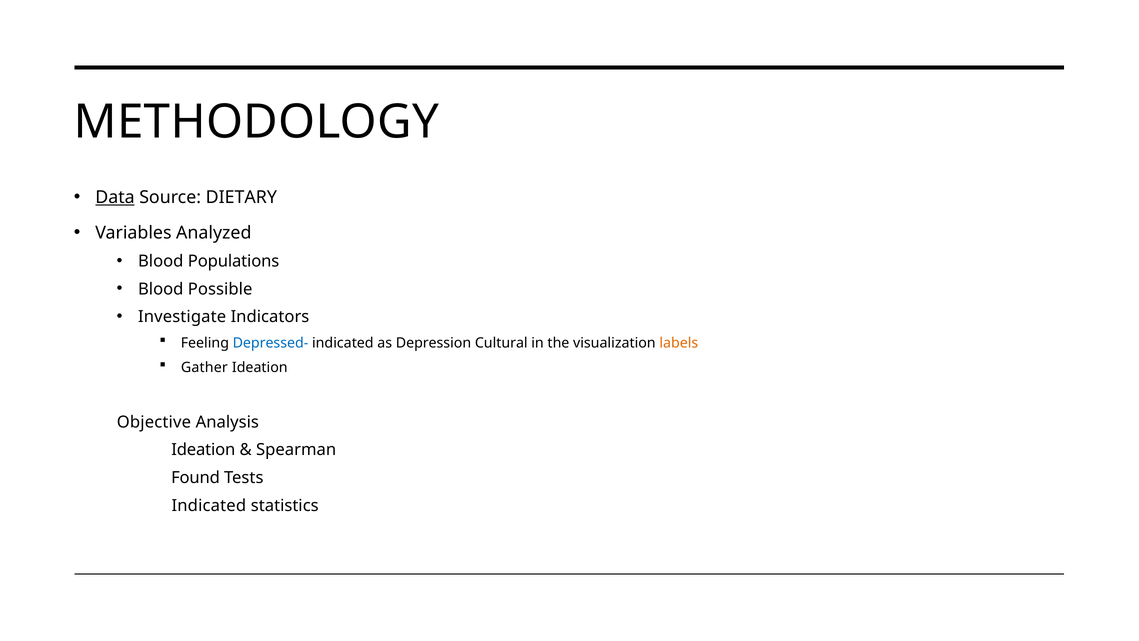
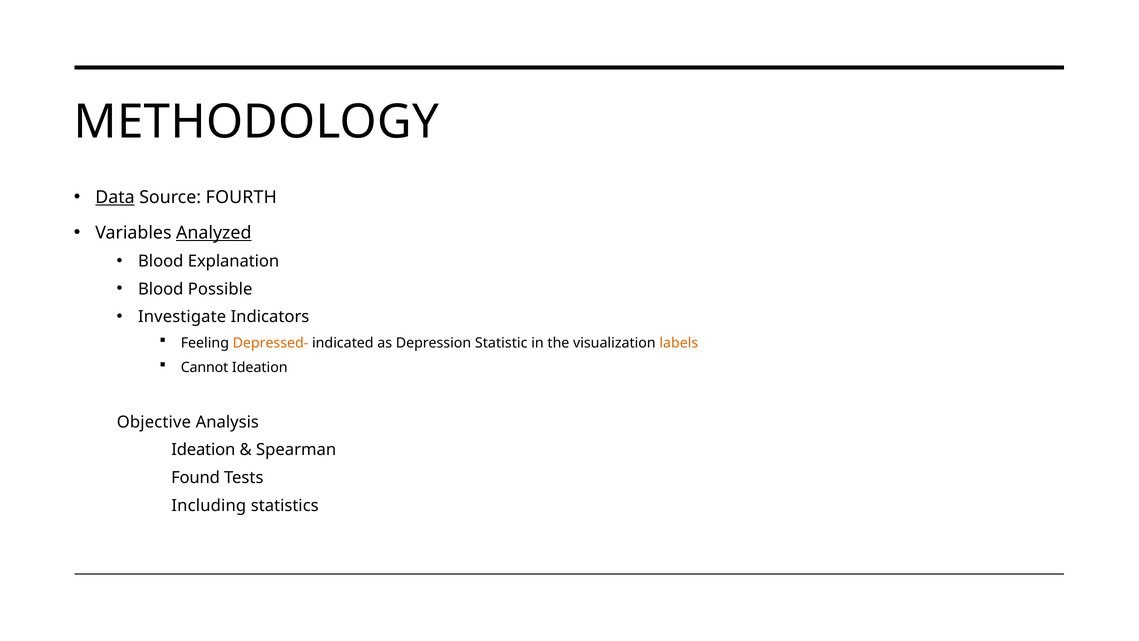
DIETARY: DIETARY -> FOURTH
Analyzed underline: none -> present
Populations: Populations -> Explanation
Depressed- colour: blue -> orange
Cultural: Cultural -> Statistic
Gather: Gather -> Cannot
Indicated at (209, 505): Indicated -> Including
